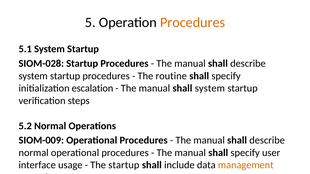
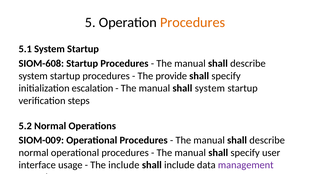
SIOM-028: SIOM-028 -> SIOM-608
routine: routine -> provide
The startup: startup -> include
management colour: orange -> purple
